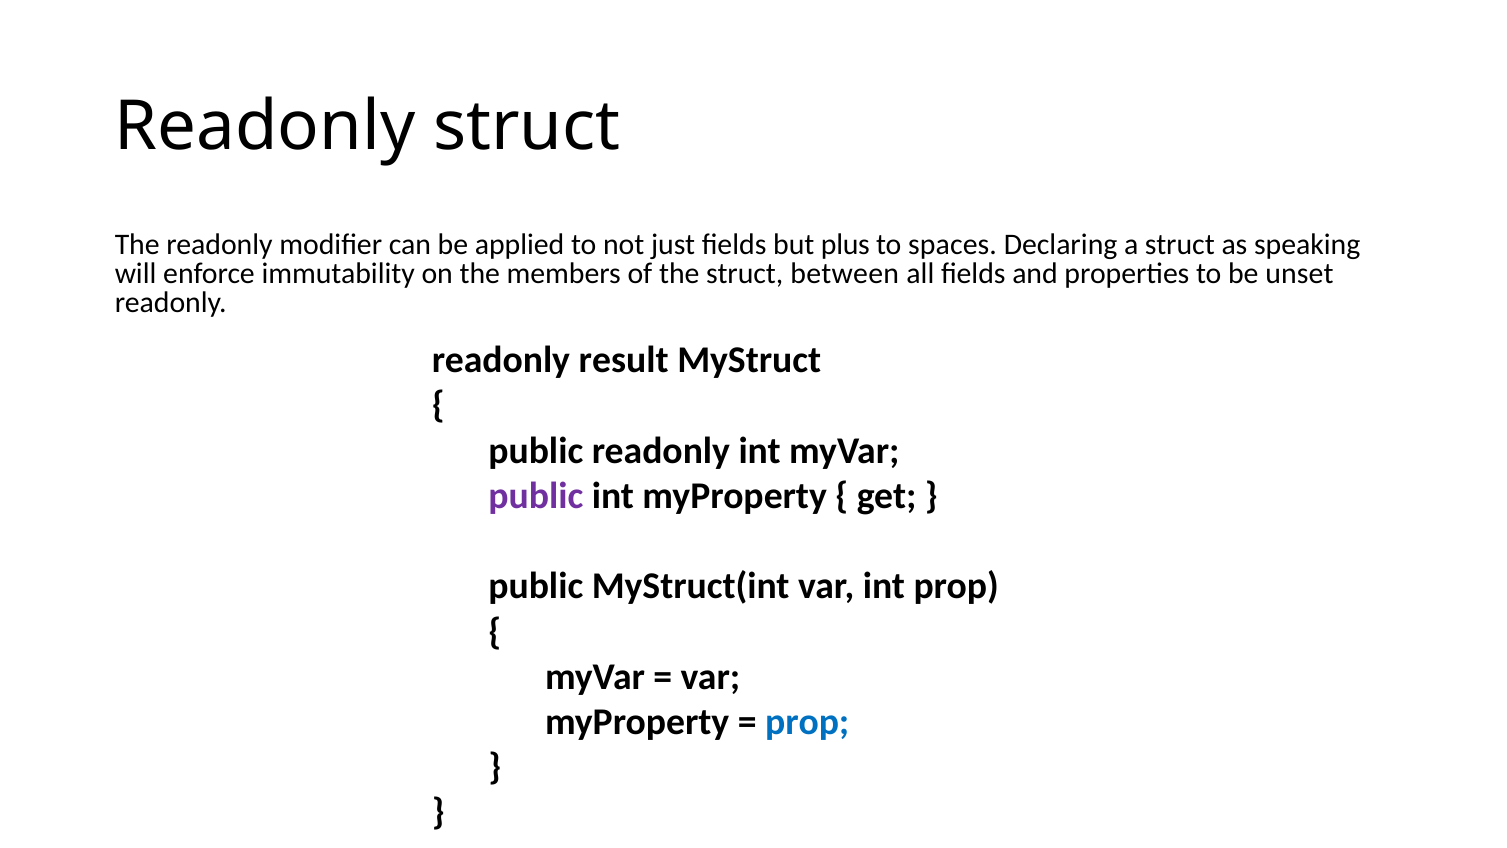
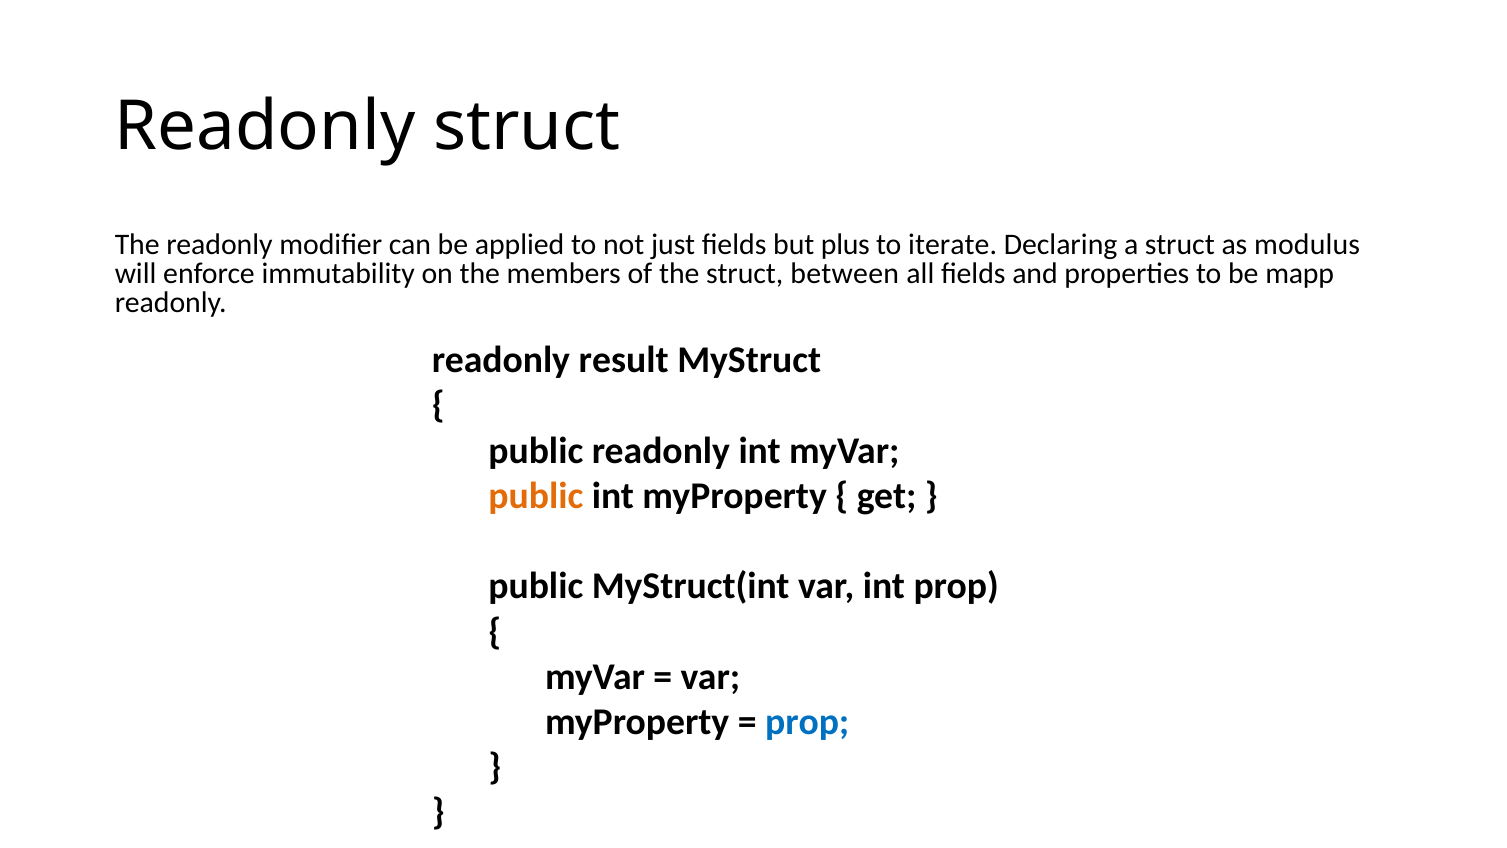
spaces: spaces -> iterate
speaking: speaking -> modulus
unset: unset -> mapp
public at (536, 496) colour: purple -> orange
